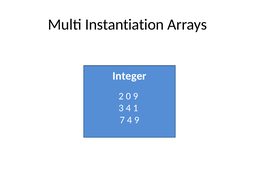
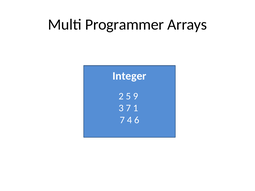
Instantiation: Instantiation -> Programmer
0: 0 -> 5
3 4: 4 -> 7
4 9: 9 -> 6
